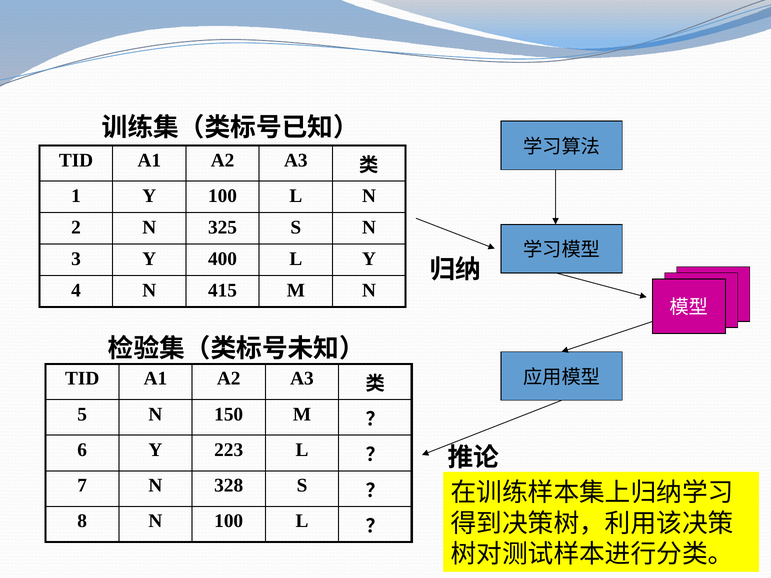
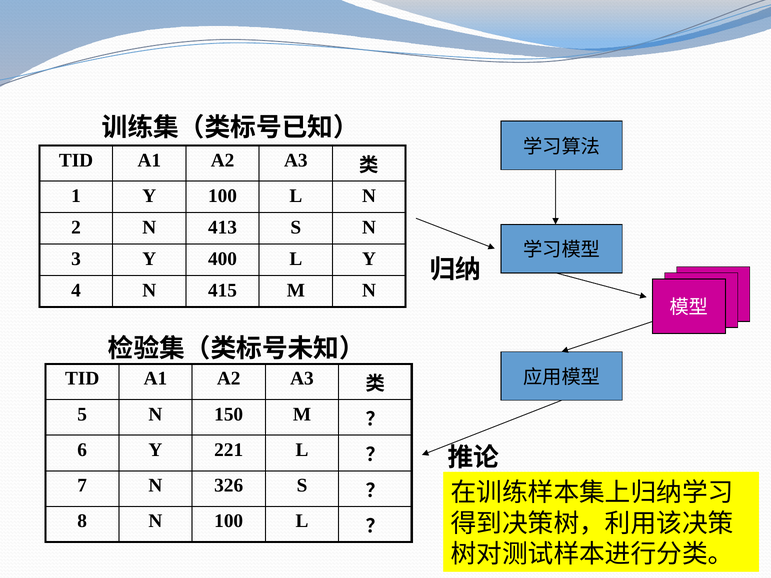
325: 325 -> 413
223: 223 -> 221
328: 328 -> 326
